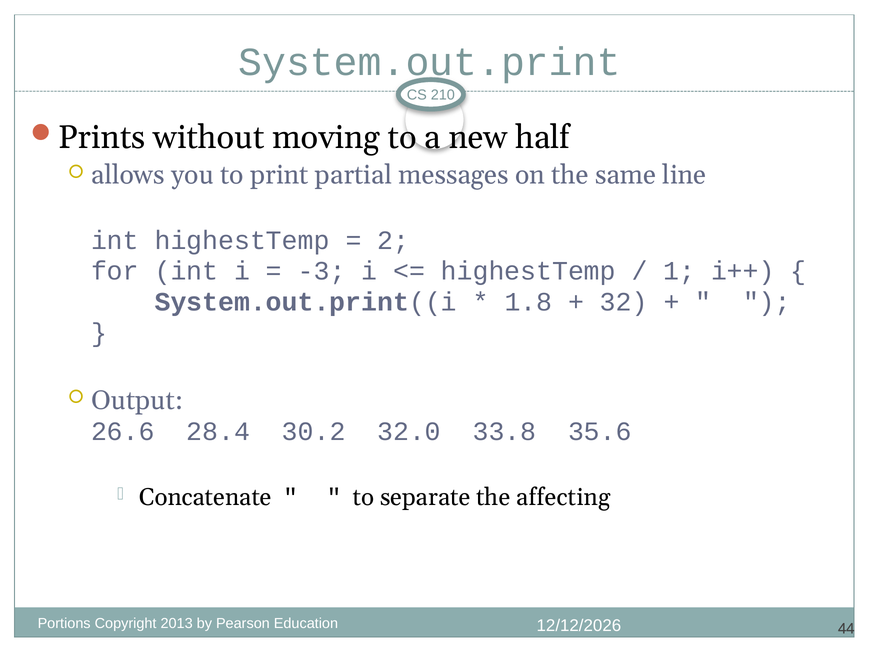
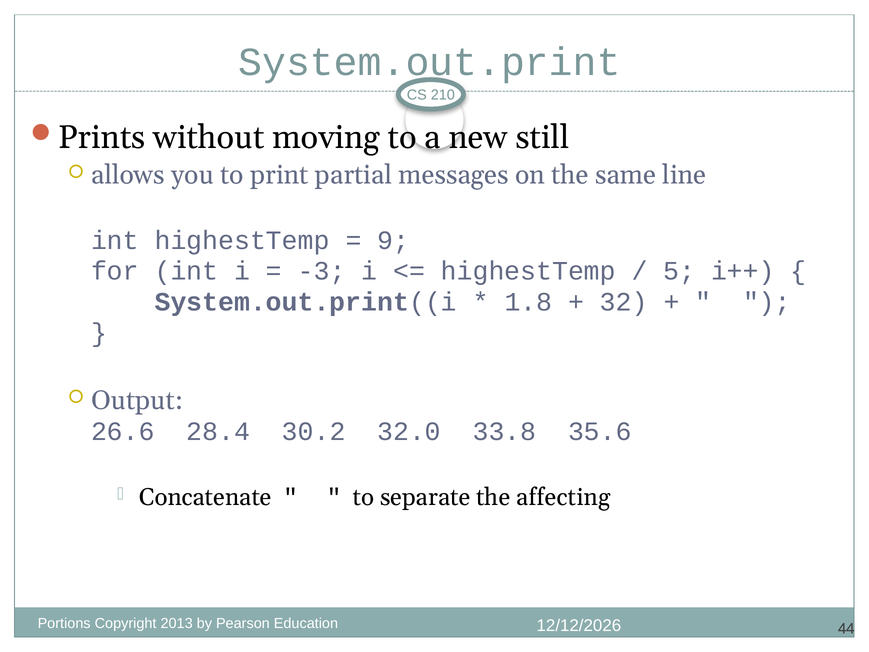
half: half -> still
2: 2 -> 9
1: 1 -> 5
